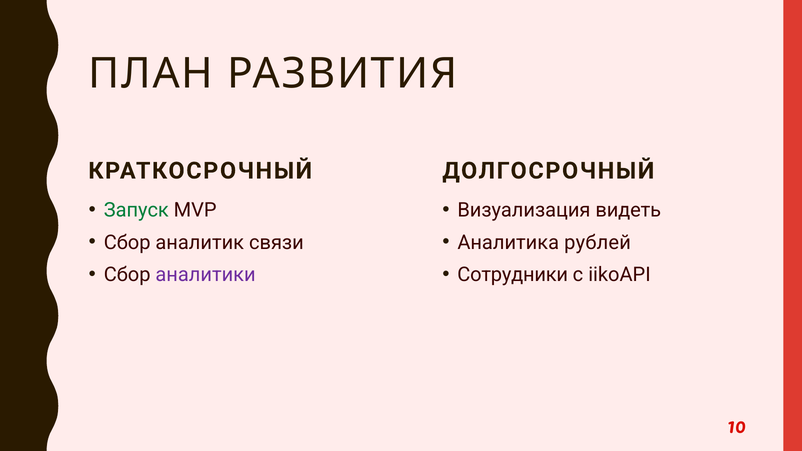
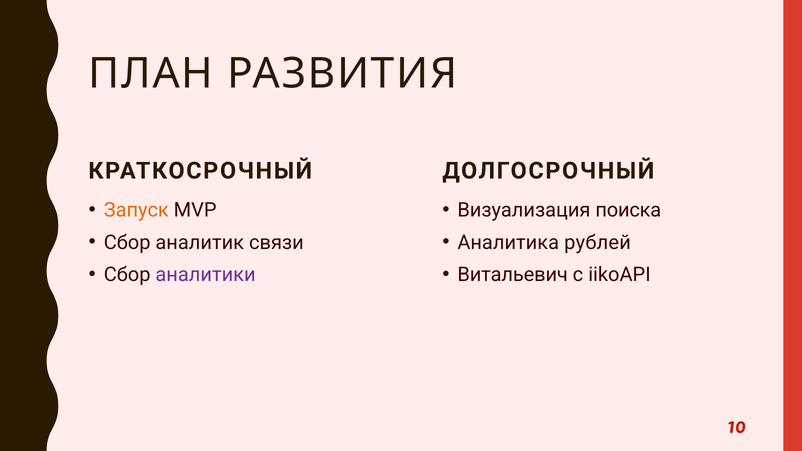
Запуск colour: green -> orange
видеть: видеть -> поиска
Сотрудники: Сотрудники -> Витальевич
